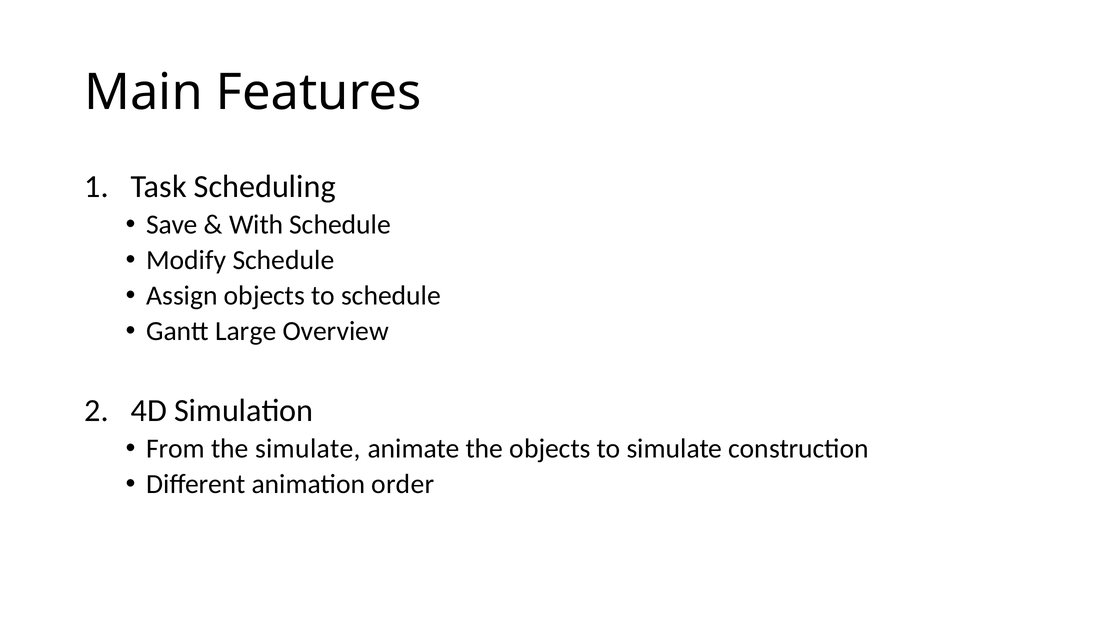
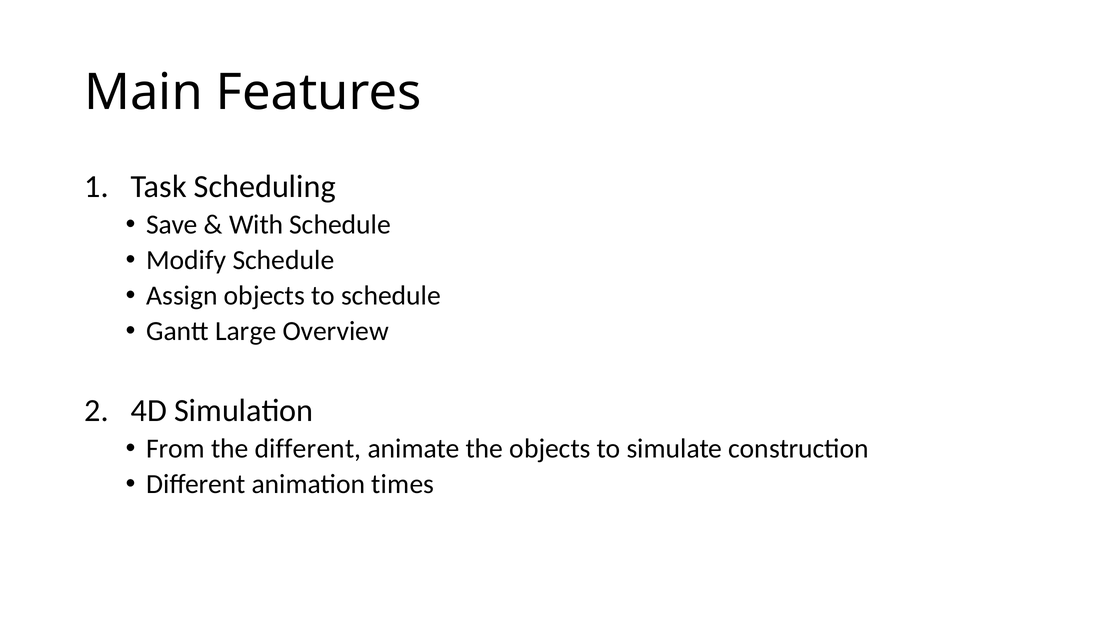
the simulate: simulate -> different
order: order -> times
